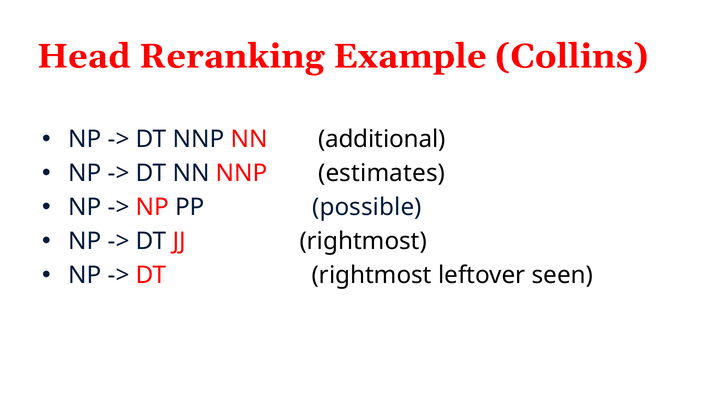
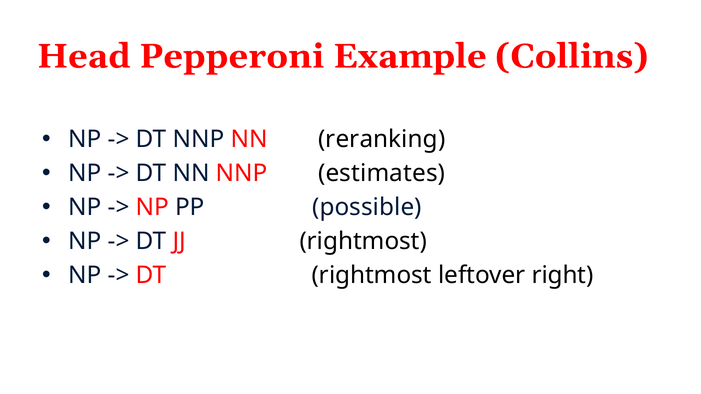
Reranking: Reranking -> Pepperoni
additional: additional -> reranking
seen: seen -> right
